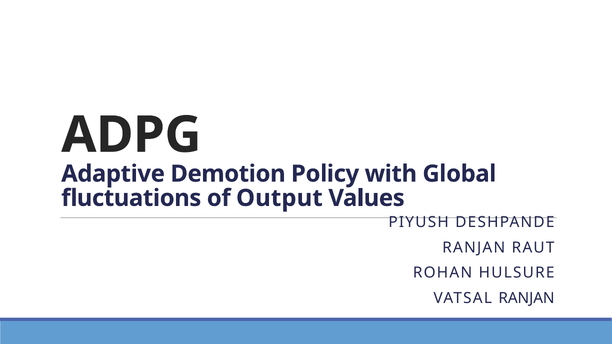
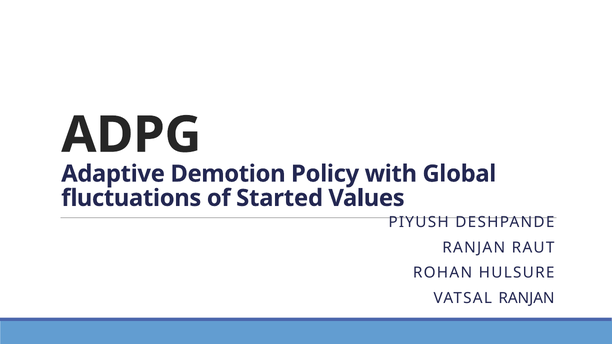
Output: Output -> Started
